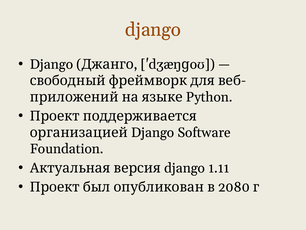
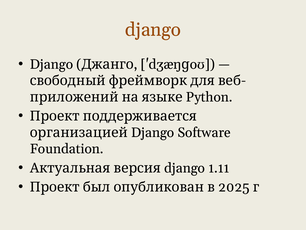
2080: 2080 -> 2025
